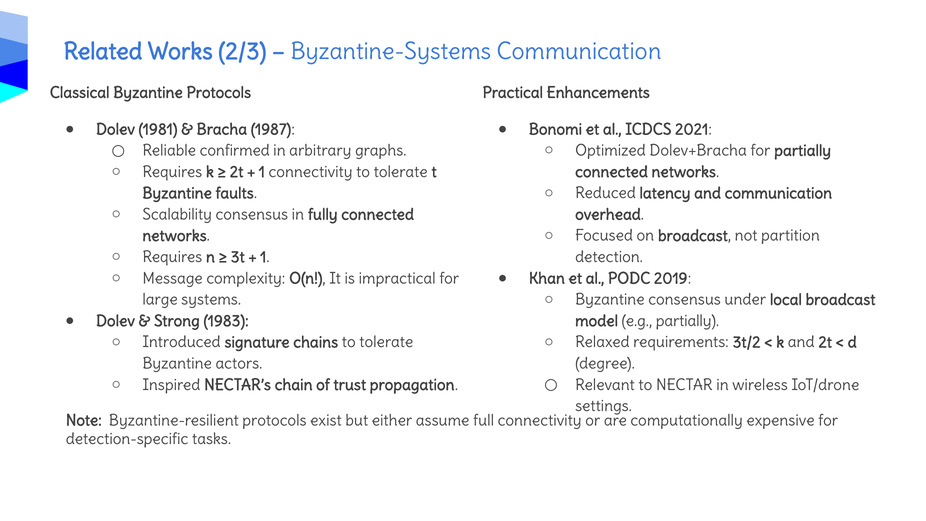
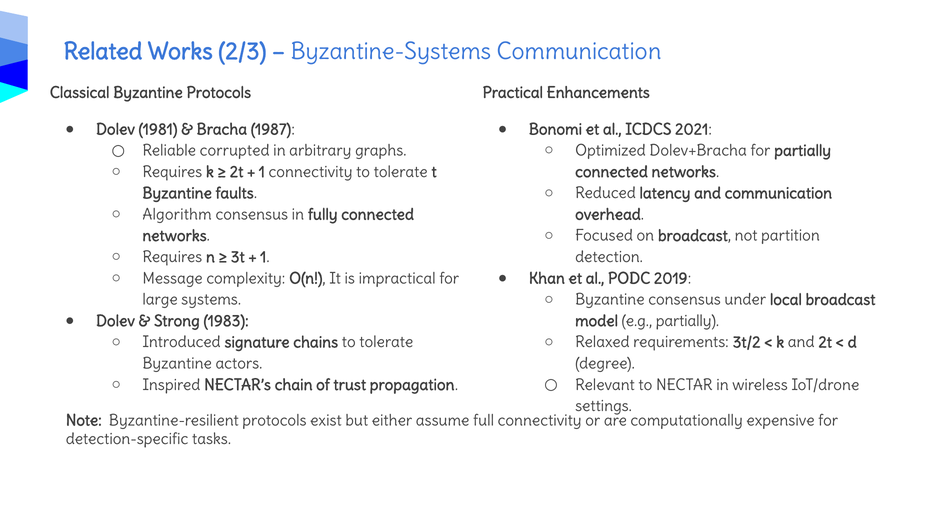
confirmed: confirmed -> corrupted
Scalability: Scalability -> Algorithm
